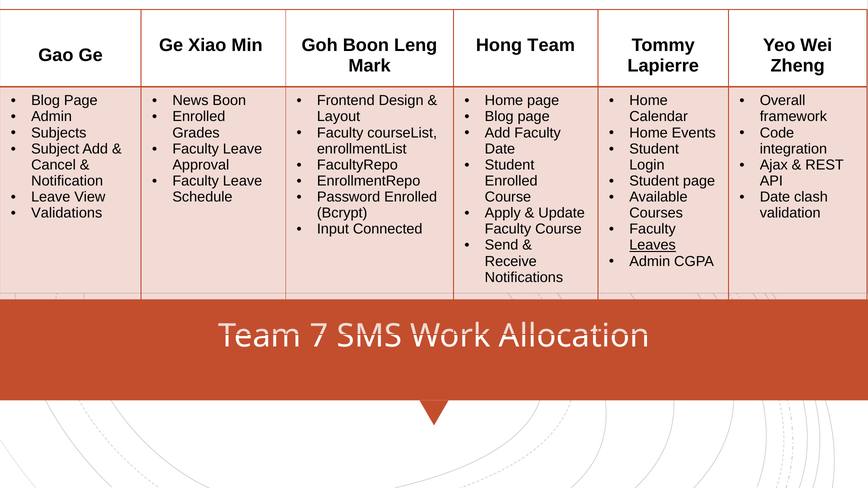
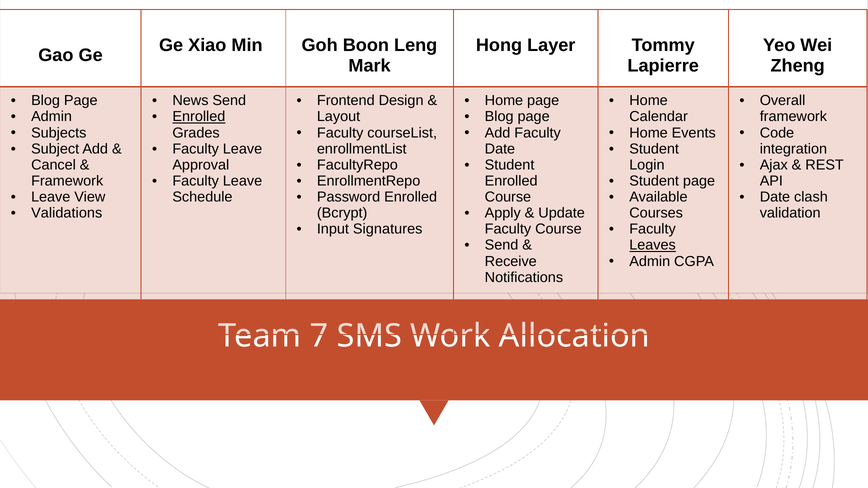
Hong Team: Team -> Layer
News Boon: Boon -> Send
Enrolled at (199, 117) underline: none -> present
Notification at (67, 181): Notification -> Framework
Connected: Connected -> Signatures
